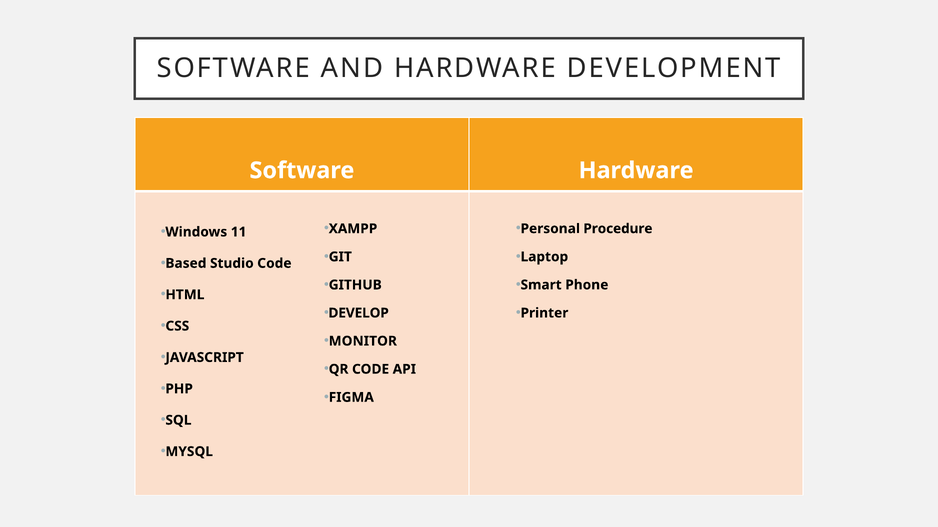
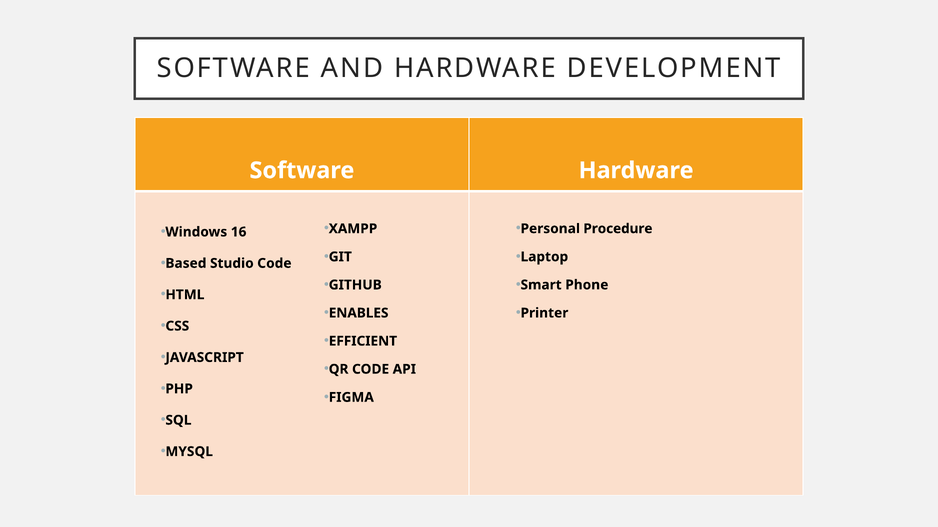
11: 11 -> 16
DEVELOP: DEVELOP -> ENABLES
MONITOR: MONITOR -> EFFICIENT
